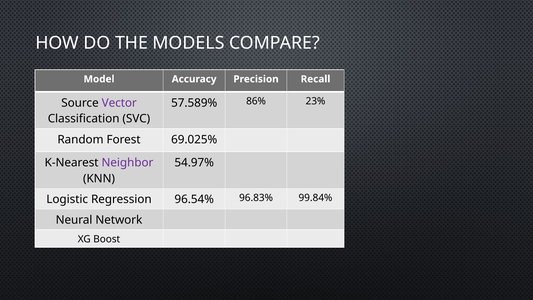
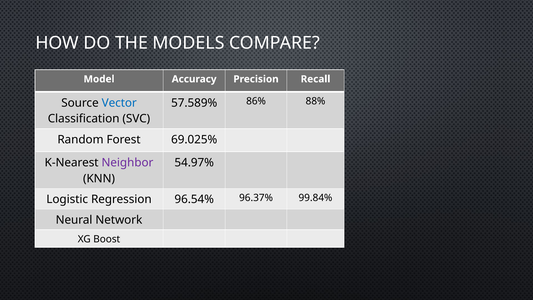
Vector colour: purple -> blue
23%: 23% -> 88%
96.83%: 96.83% -> 96.37%
